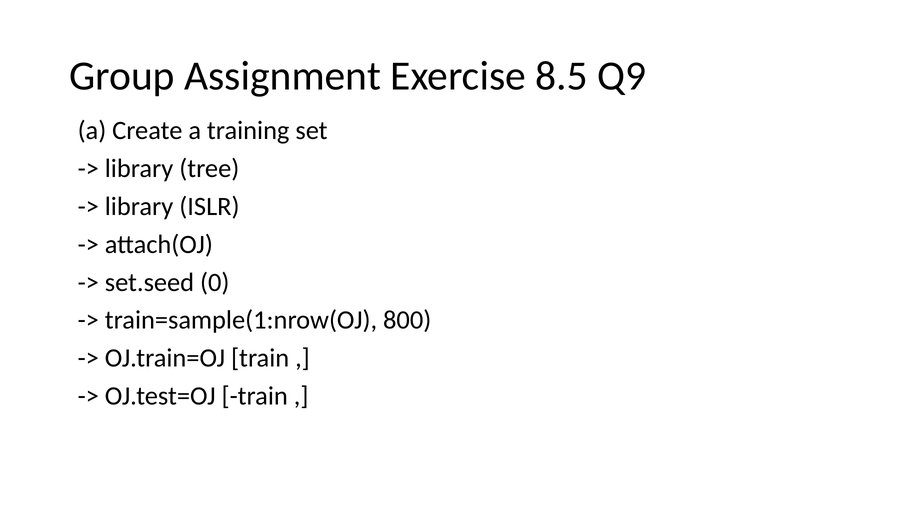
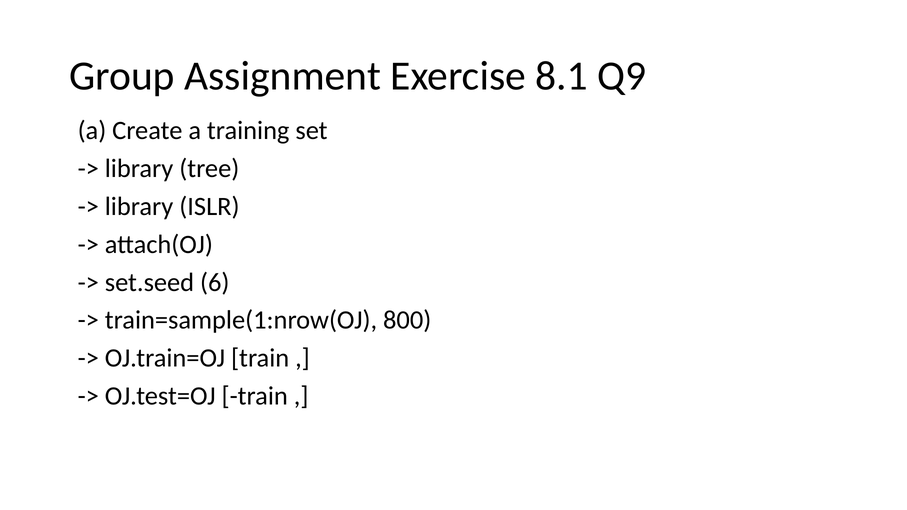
8.5: 8.5 -> 8.1
0: 0 -> 6
